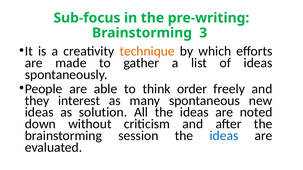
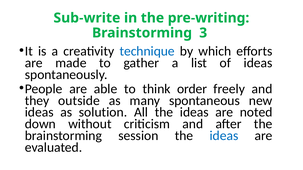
Sub-focus: Sub-focus -> Sub-write
technique colour: orange -> blue
interest: interest -> outside
